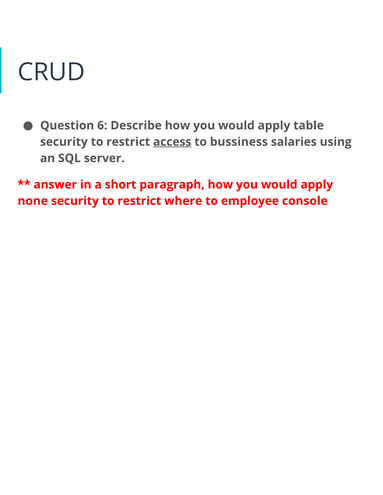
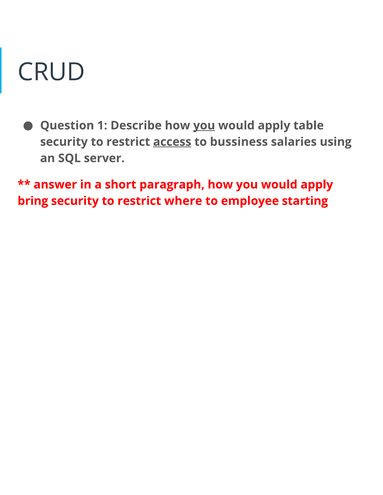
6: 6 -> 1
you at (204, 126) underline: none -> present
none: none -> bring
console: console -> starting
